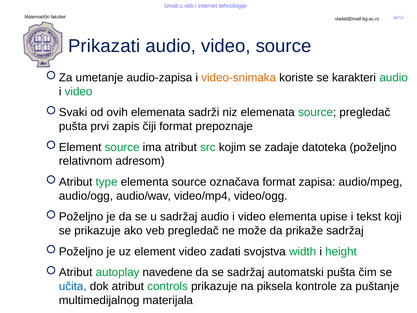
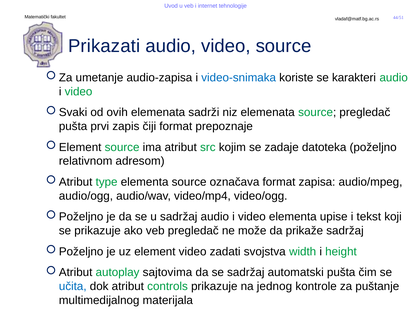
video-snimaka colour: orange -> blue
navedene: navedene -> sajtovima
piksela: piksela -> jednog
